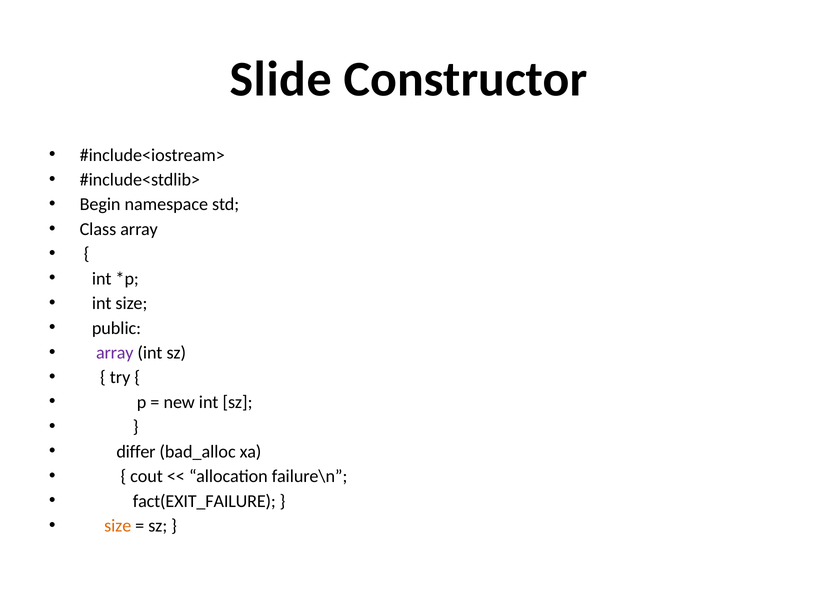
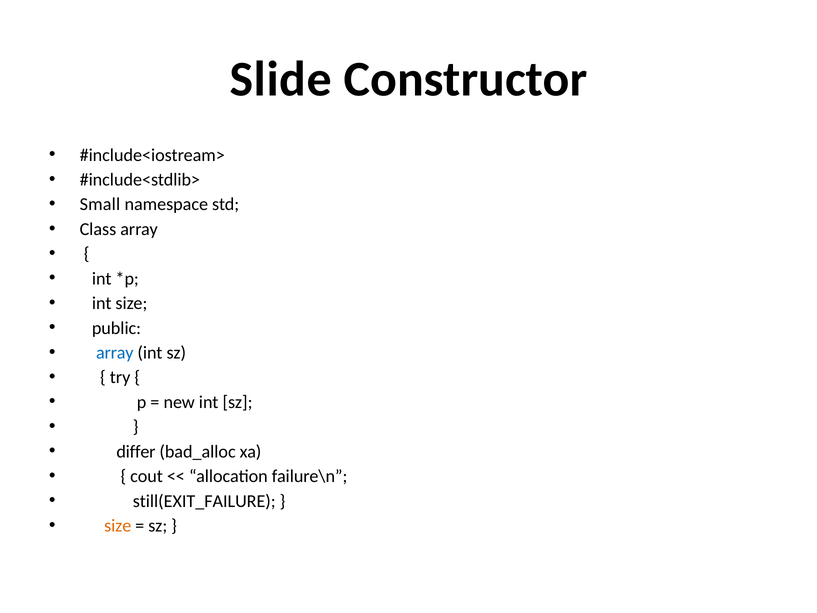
Begin: Begin -> Small
array at (115, 353) colour: purple -> blue
fact(EXIT_FAILURE: fact(EXIT_FAILURE -> still(EXIT_FAILURE
